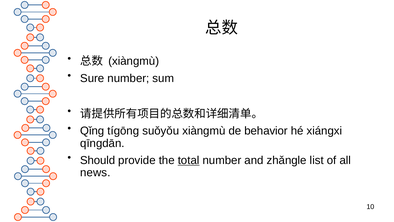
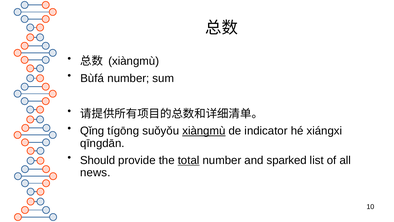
Sure: Sure -> Bùfá
xiàngmù at (204, 131) underline: none -> present
behavior: behavior -> indicator
zhǎngle: zhǎngle -> sparked
